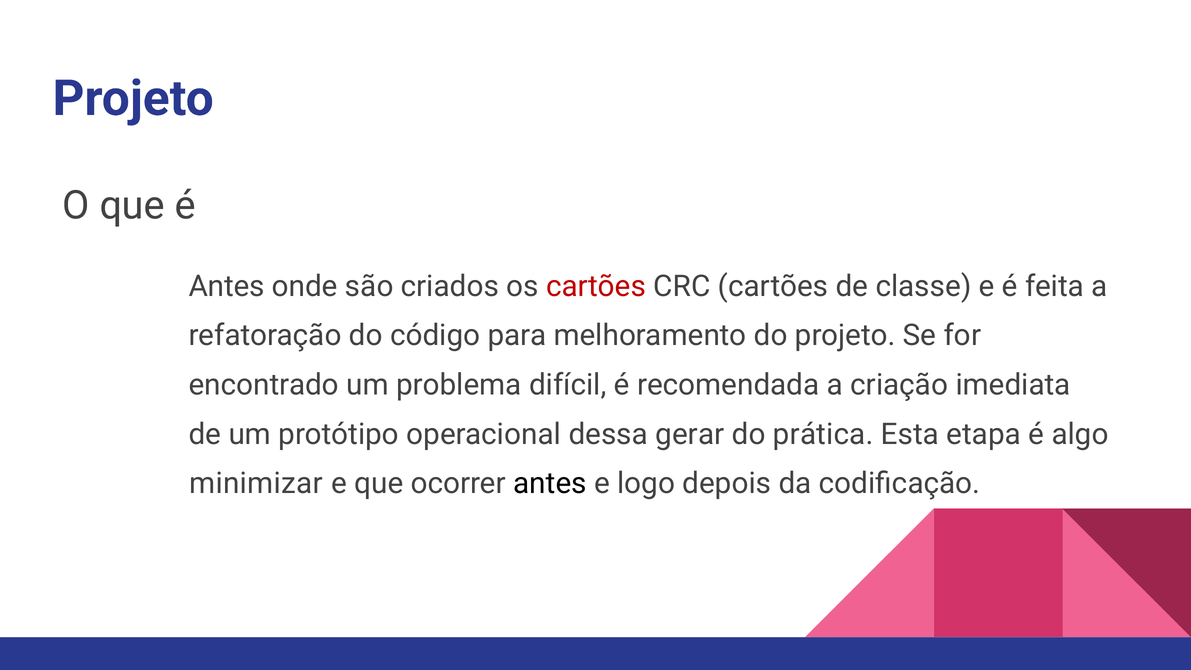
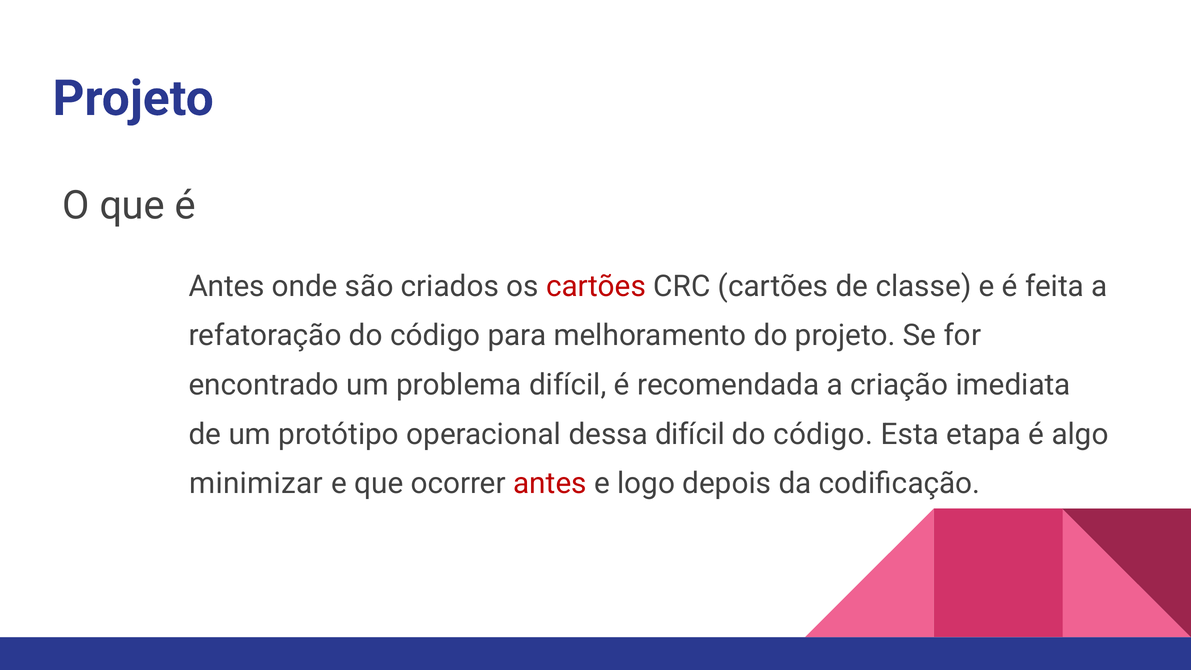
dessa gerar: gerar -> difícil
prática at (823, 434): prática -> código
antes at (550, 483) colour: black -> red
